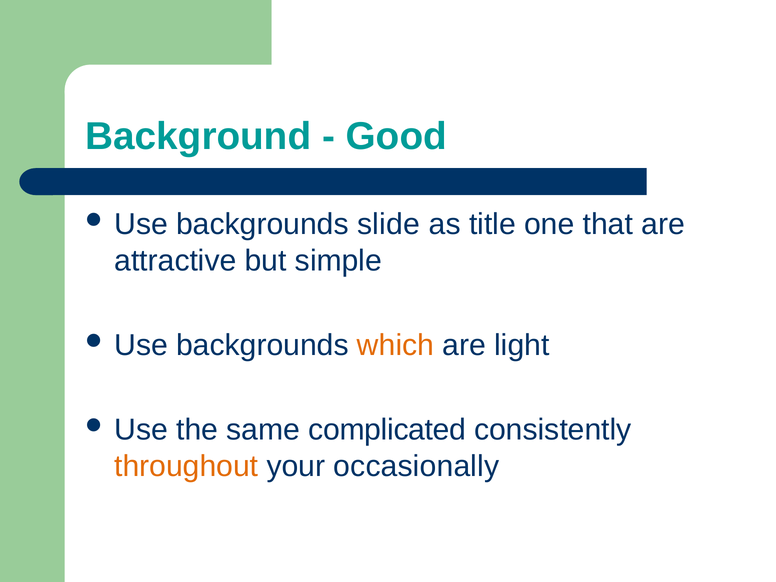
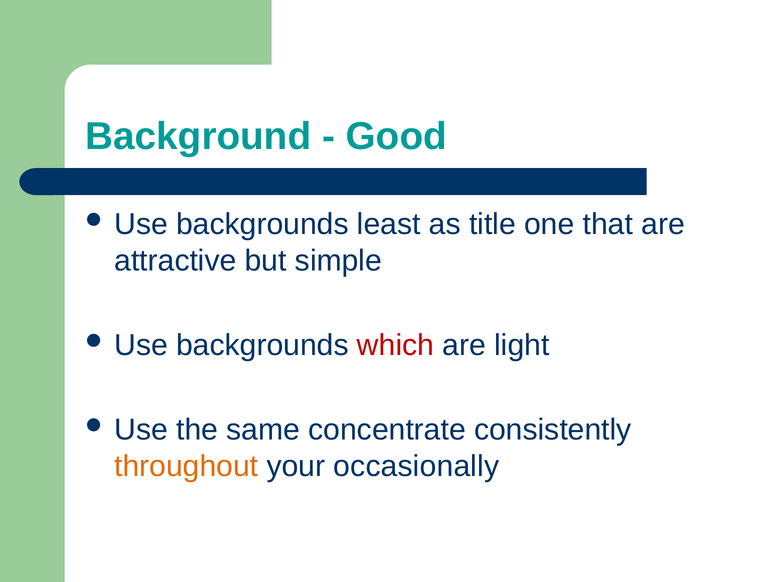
slide: slide -> least
which colour: orange -> red
complicated: complicated -> concentrate
